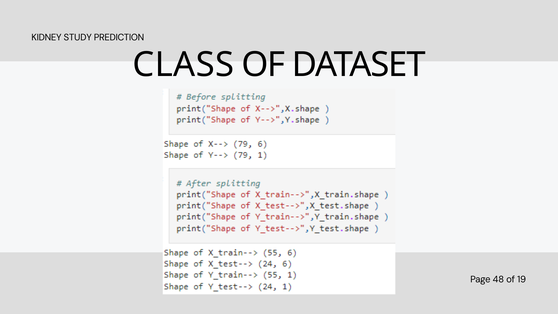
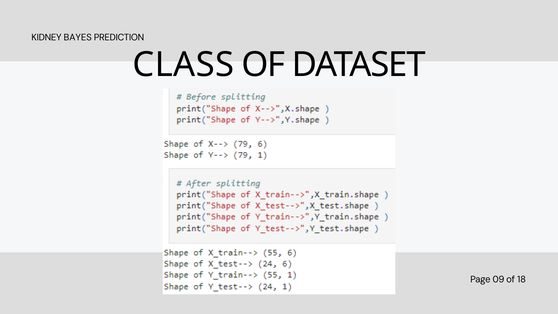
STUDY: STUDY -> BAYES
48: 48 -> 09
19: 19 -> 18
